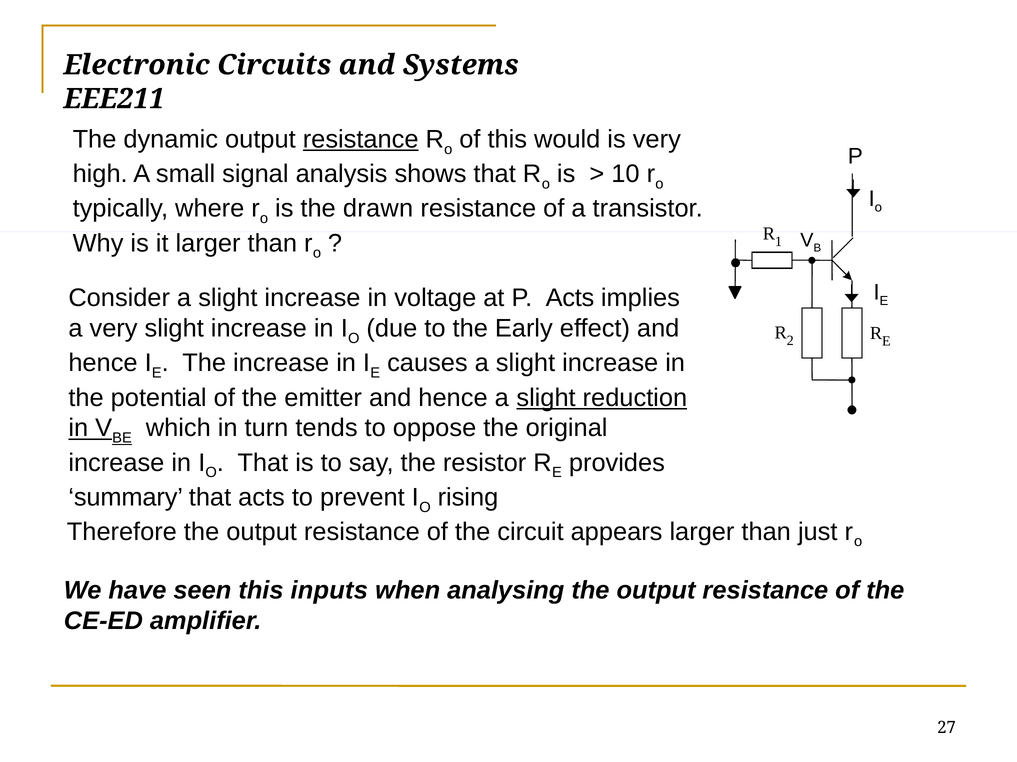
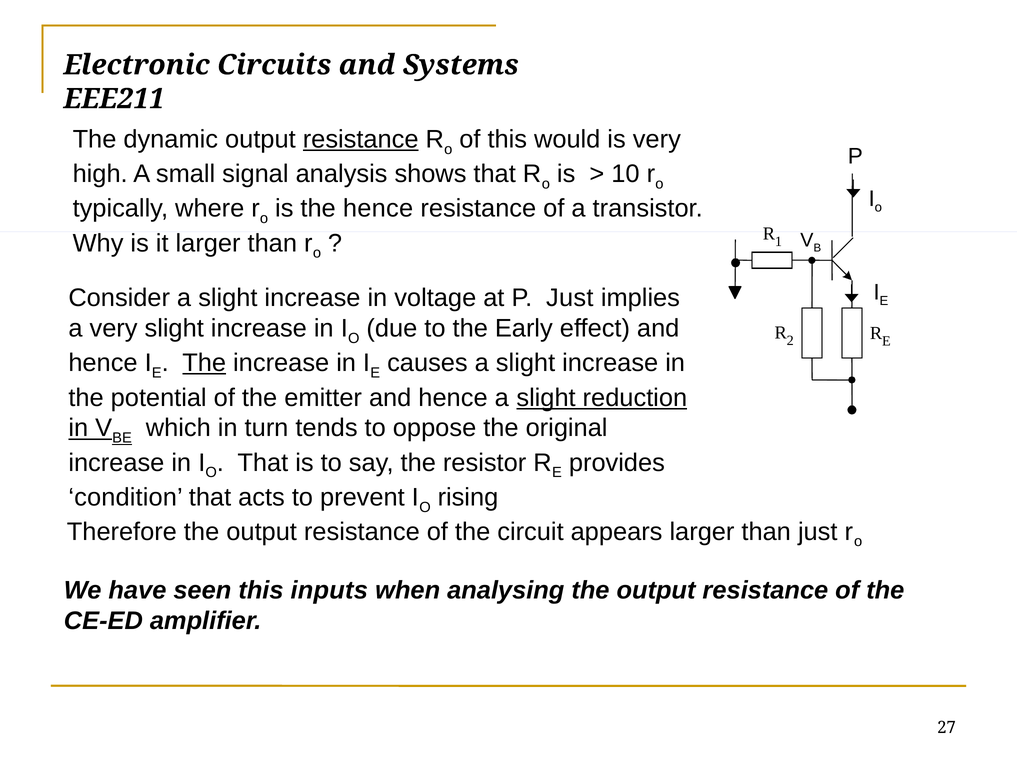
the drawn: drawn -> hence
P Acts: Acts -> Just
The at (204, 363) underline: none -> present
summary: summary -> condition
